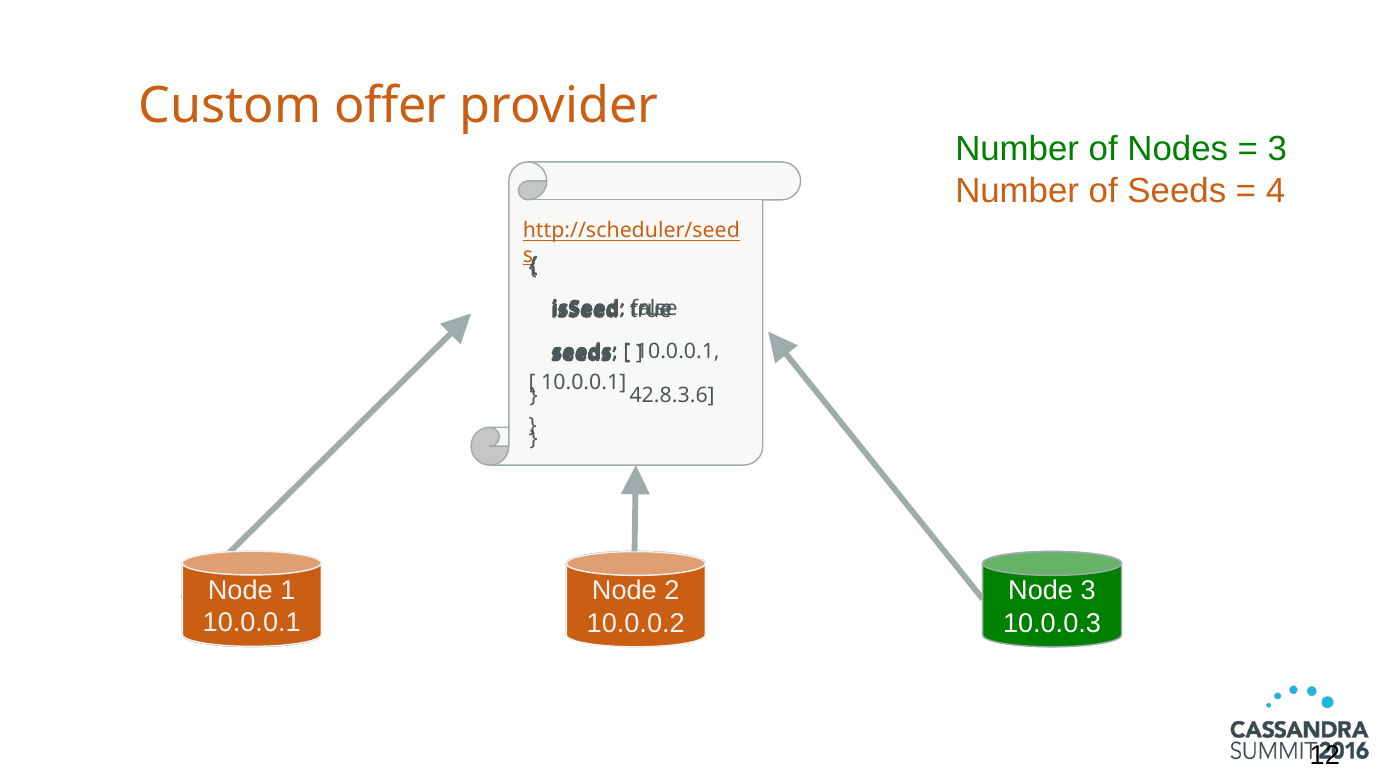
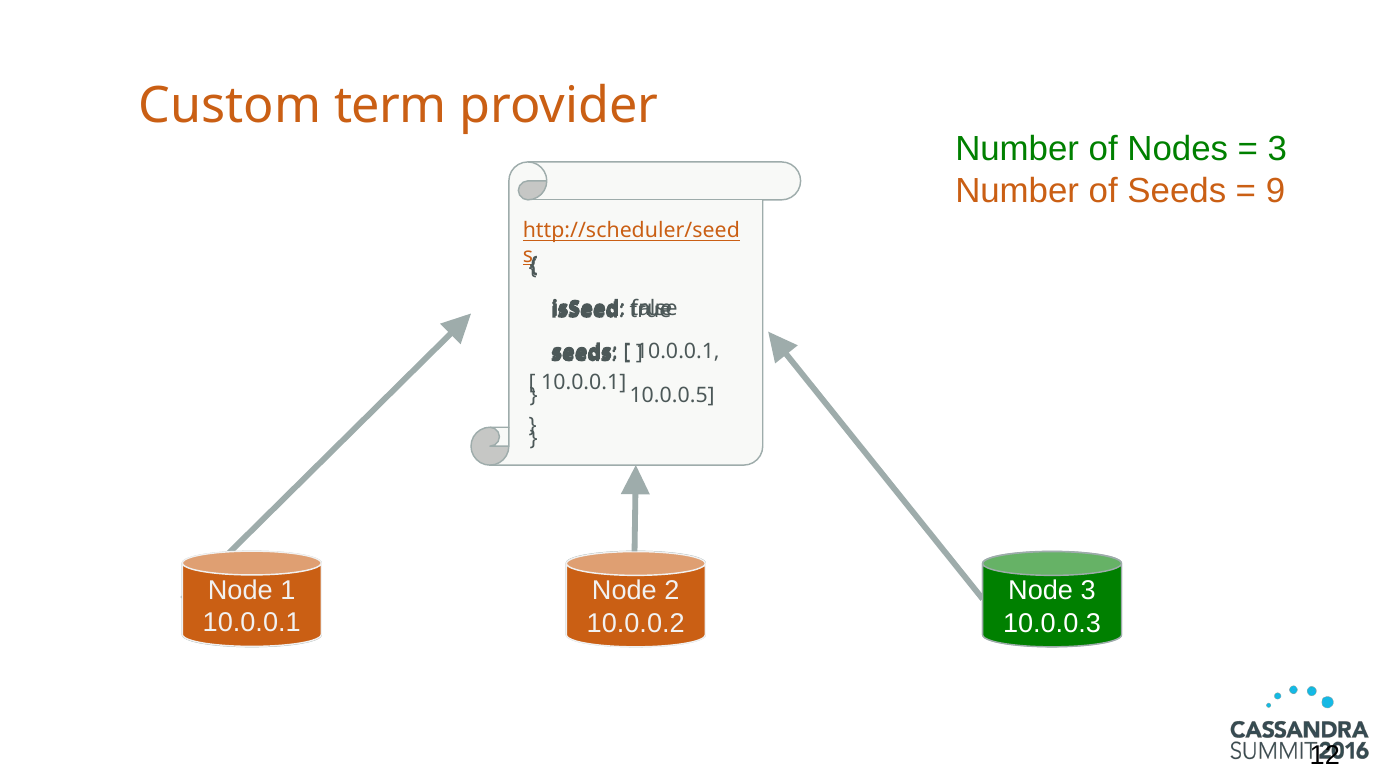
offer: offer -> term
4: 4 -> 9
42.8.3.6: 42.8.3.6 -> 10.0.0.5
